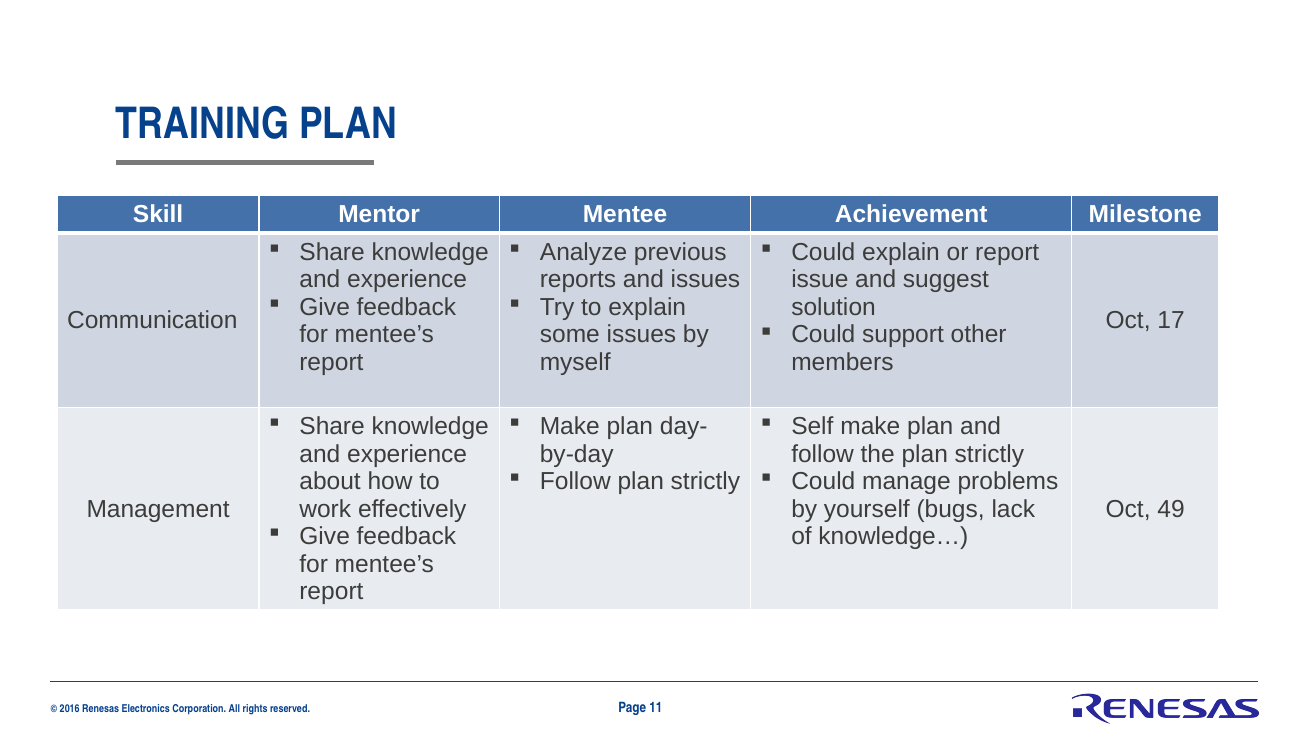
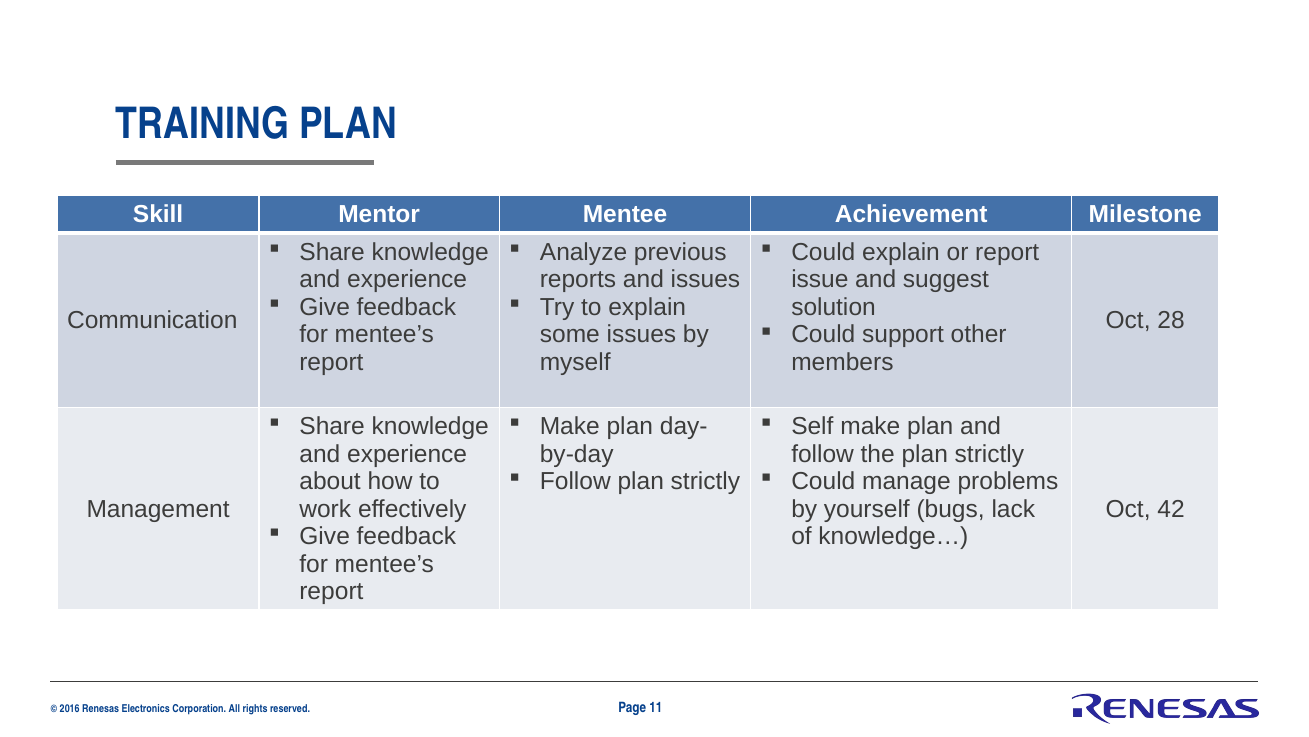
17: 17 -> 28
49: 49 -> 42
